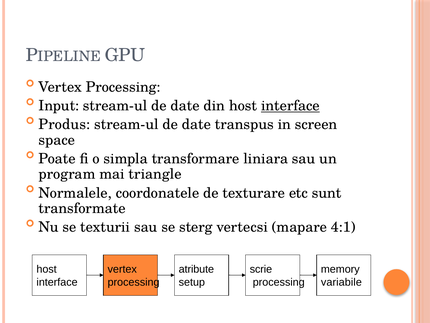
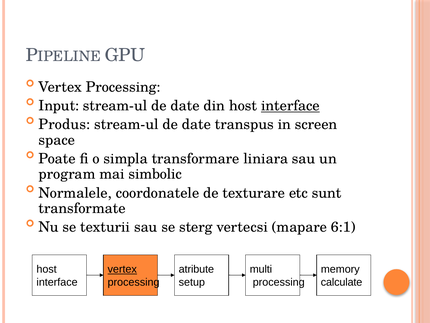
triangle: triangle -> simbolic
4:1: 4:1 -> 6:1
vertex at (122, 269) underline: none -> present
scrie: scrie -> multi
variabile: variabile -> calculate
